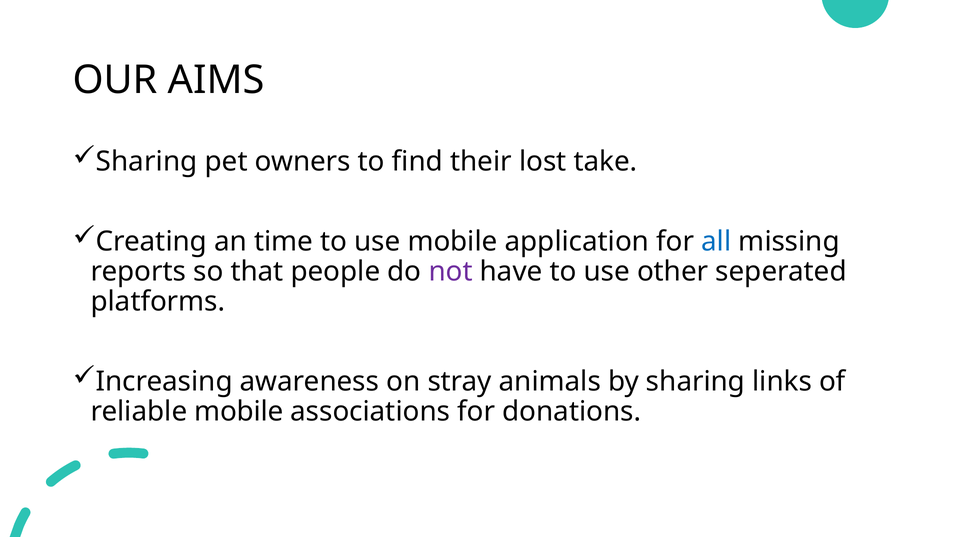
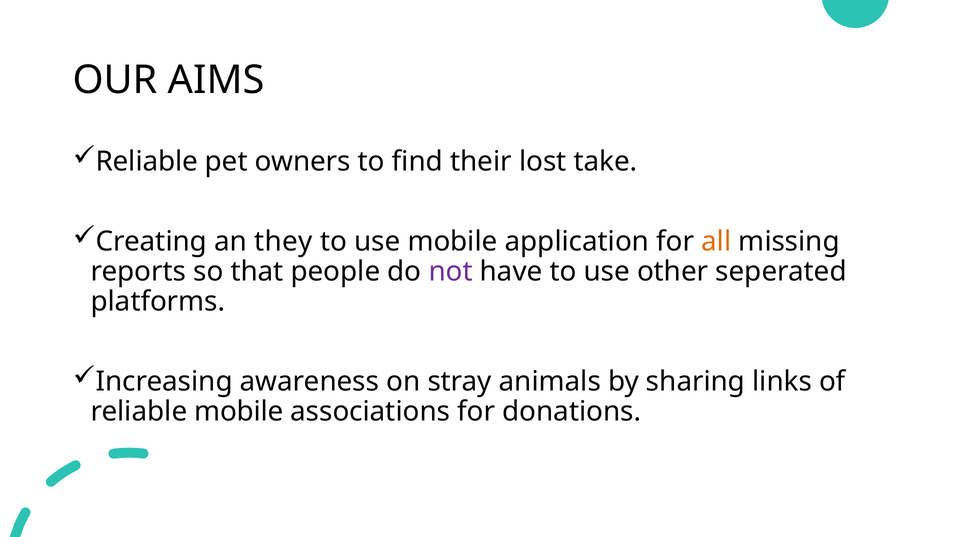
Sharing at (147, 161): Sharing -> Reliable
time: time -> they
all colour: blue -> orange
